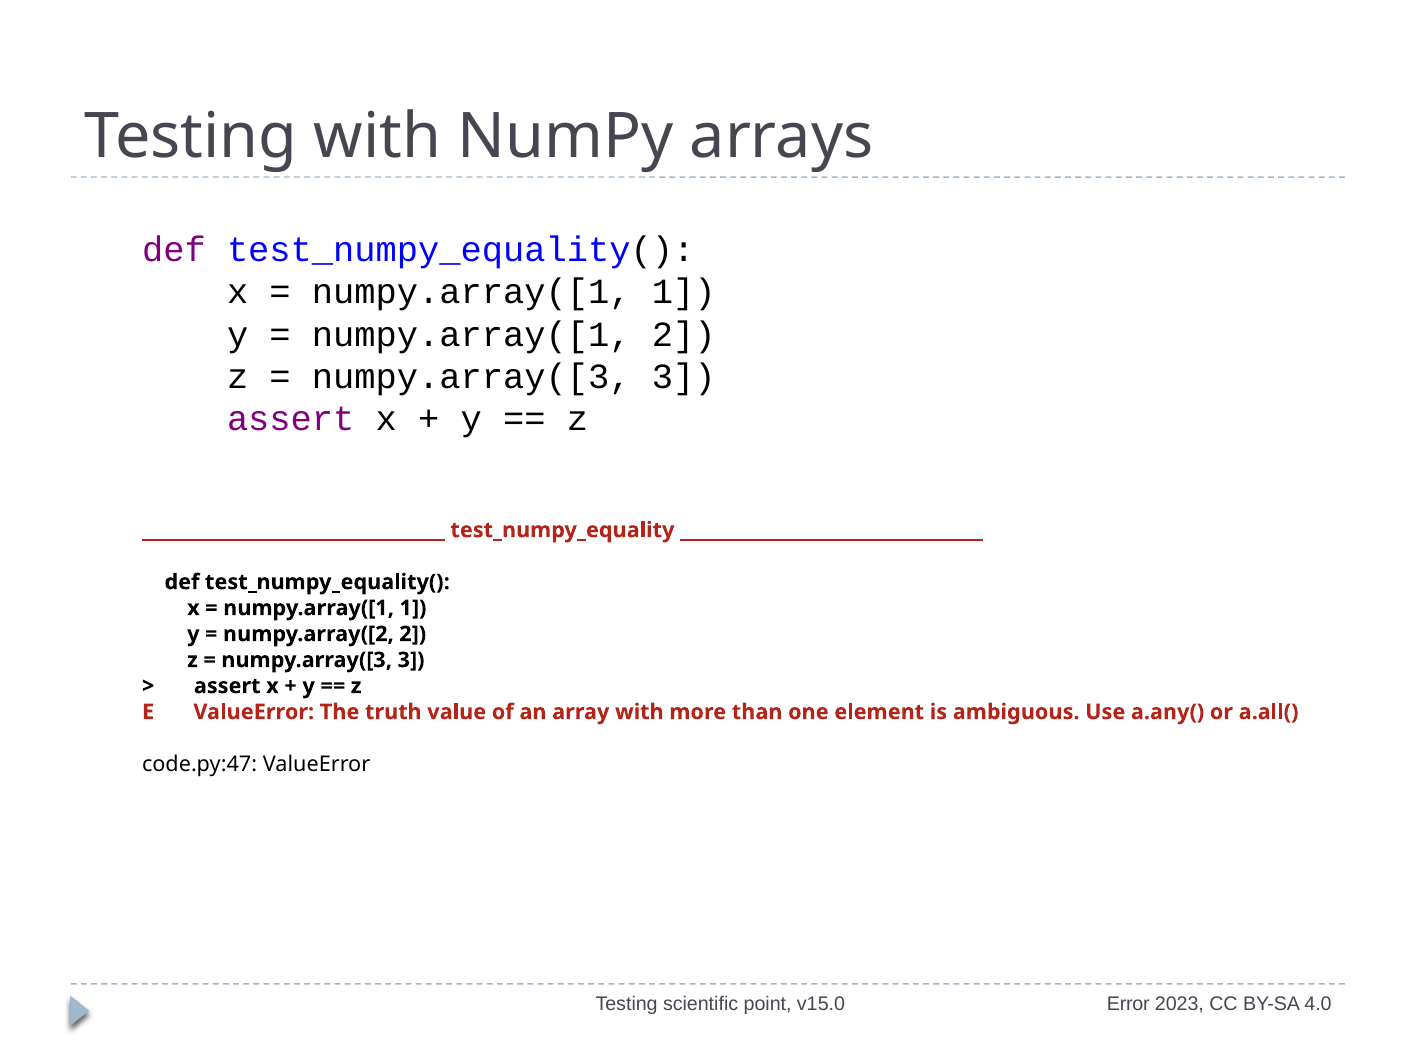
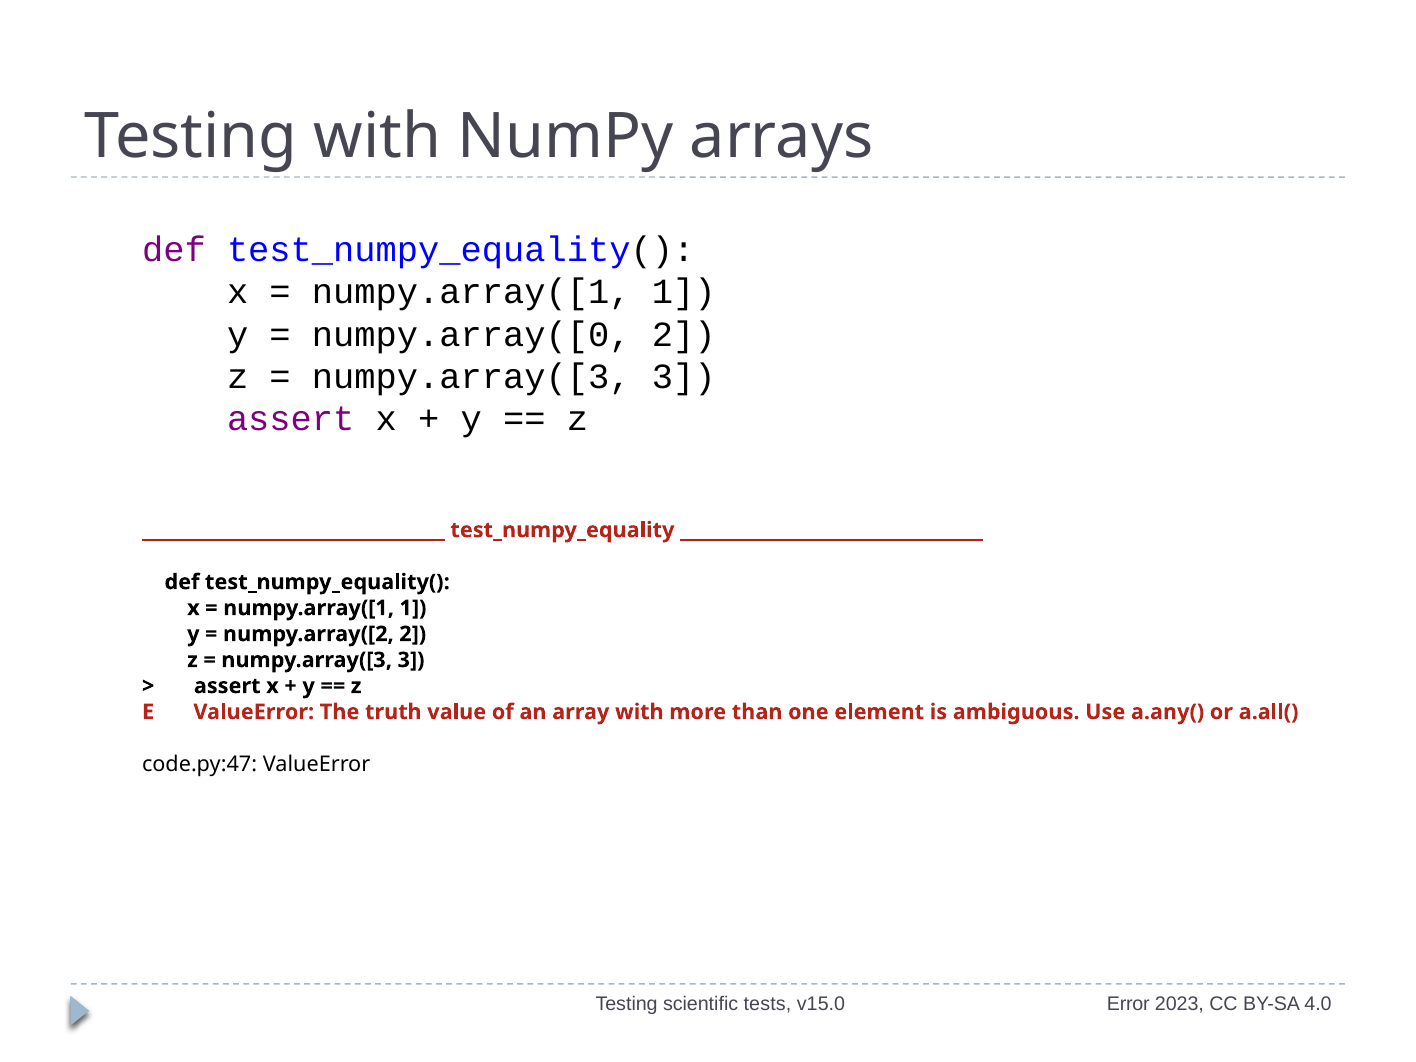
numpy.array([1 at (471, 334): numpy.array([1 -> numpy.array([0
point: point -> tests
